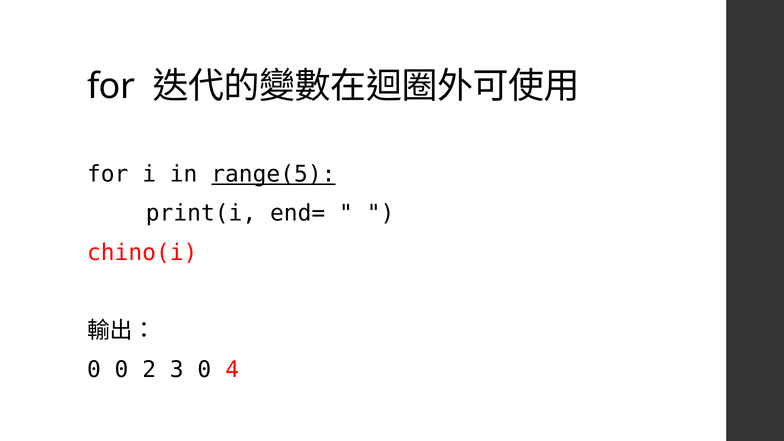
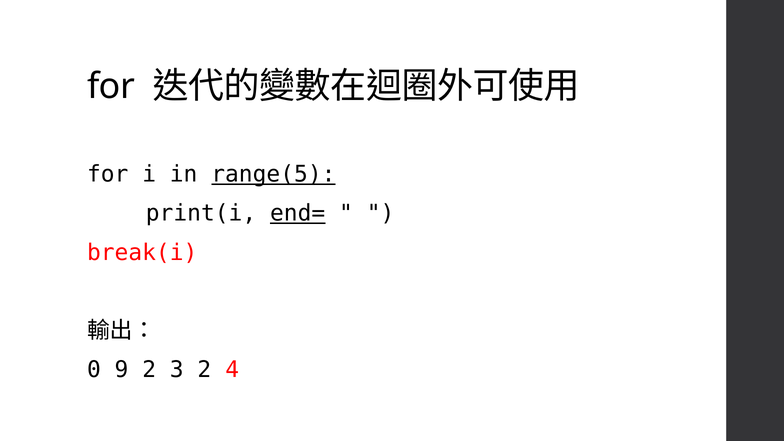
end= underline: none -> present
chino(i: chino(i -> break(i
0 0: 0 -> 9
3 0: 0 -> 2
